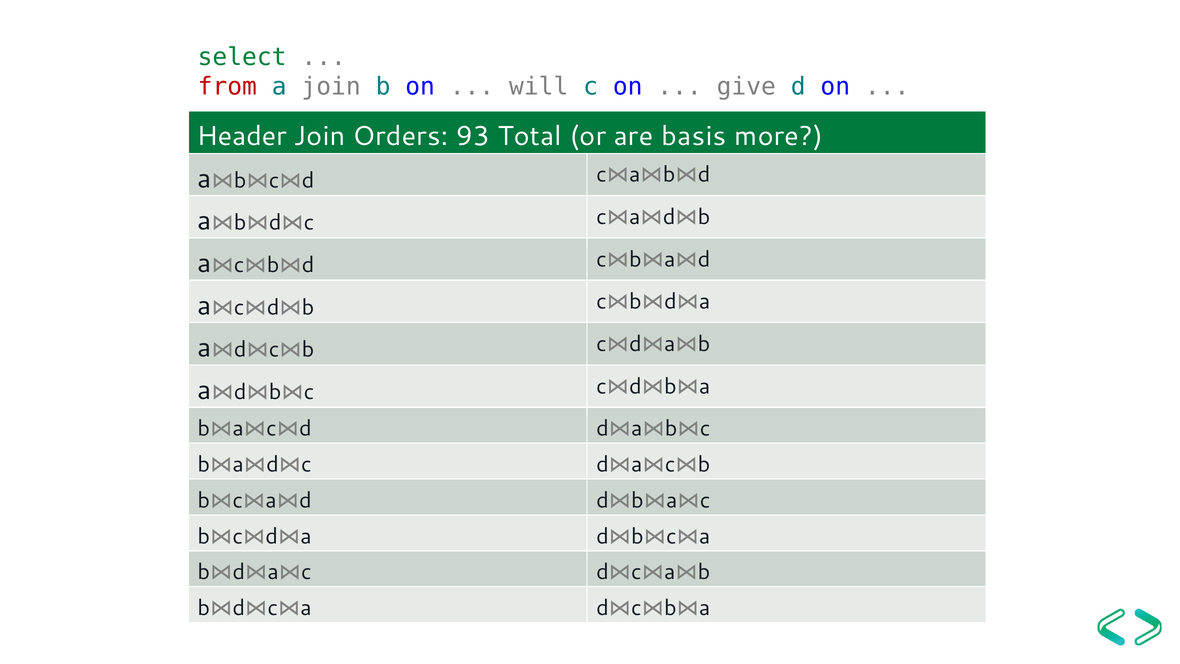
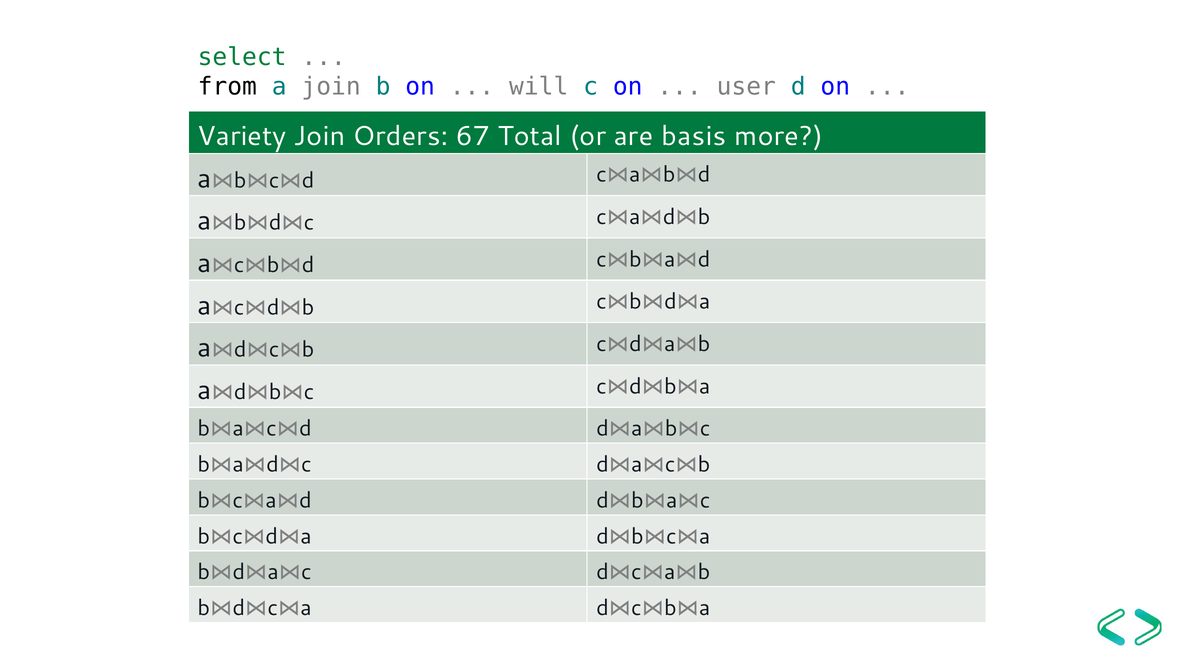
from colour: red -> black
give: give -> user
Header: Header -> Variety
93: 93 -> 67
